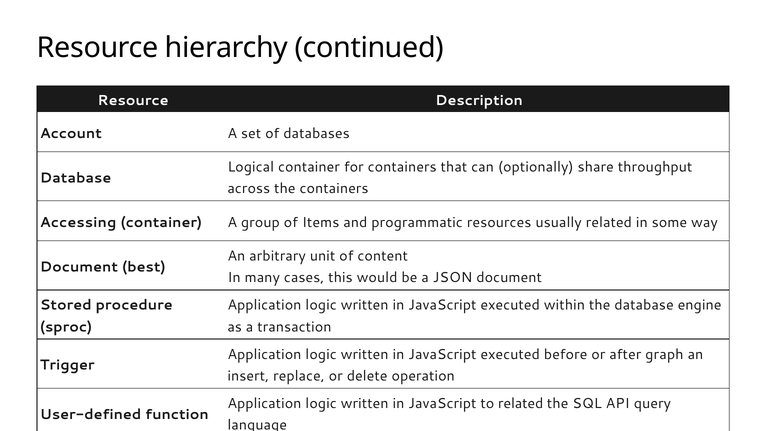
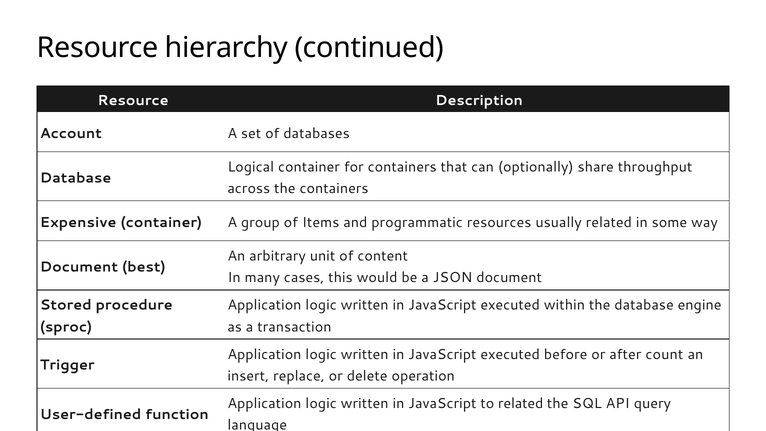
Accessing: Accessing -> Expensive
graph: graph -> count
